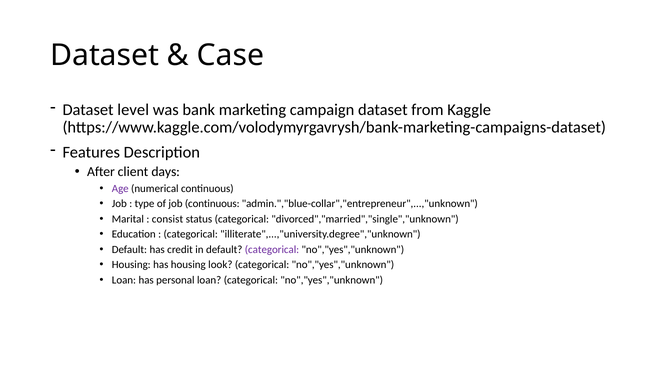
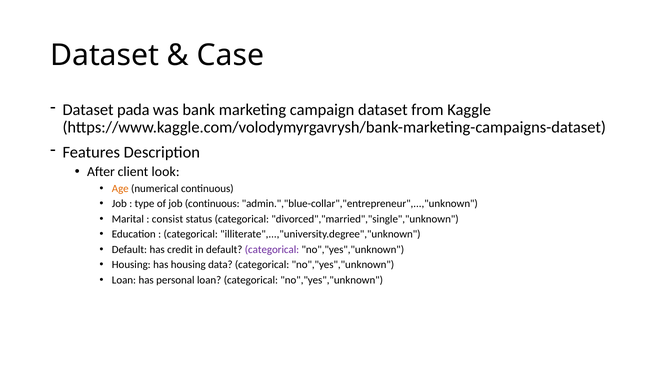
level: level -> pada
days: days -> look
Age colour: purple -> orange
look: look -> data
